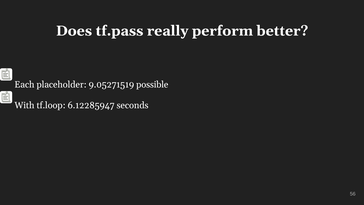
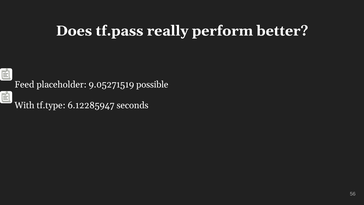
Each: Each -> Feed
tf.loop: tf.loop -> tf.type
